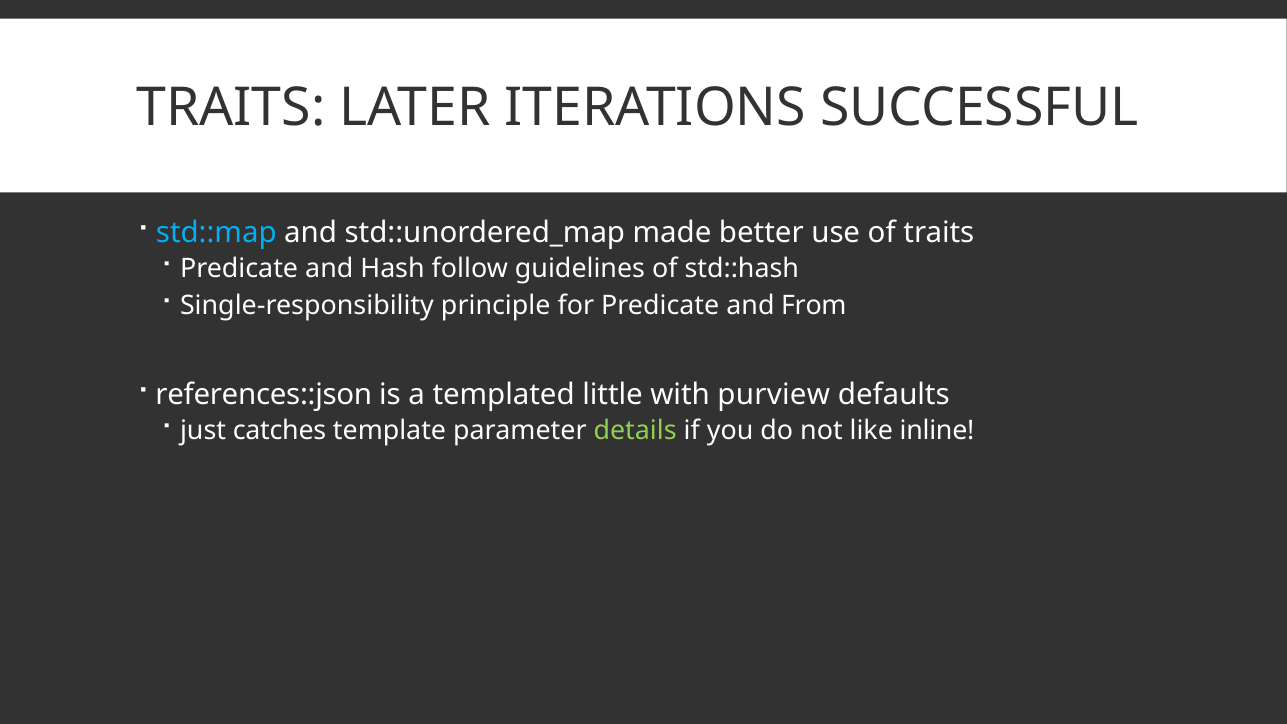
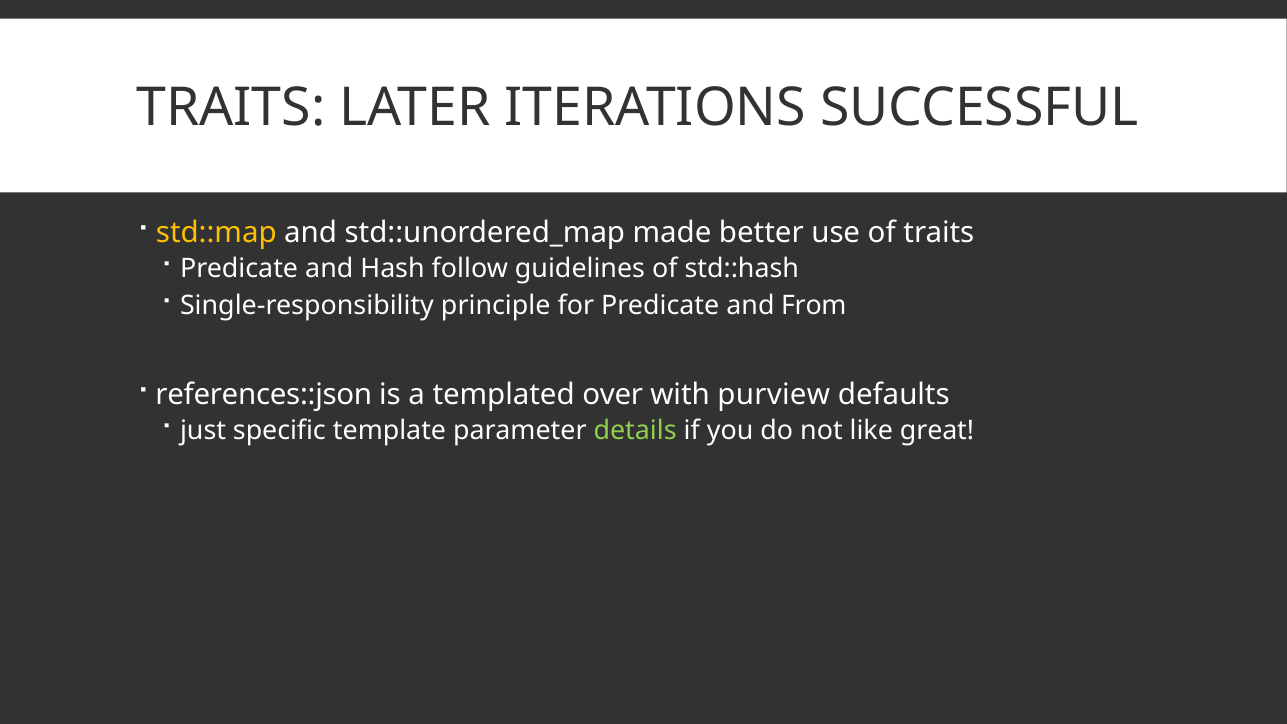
std::map colour: light blue -> yellow
little: little -> over
catches: catches -> specific
inline: inline -> great
